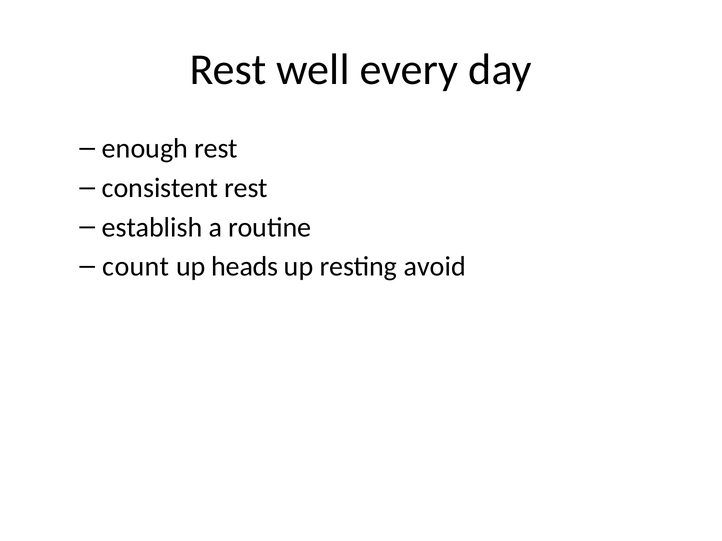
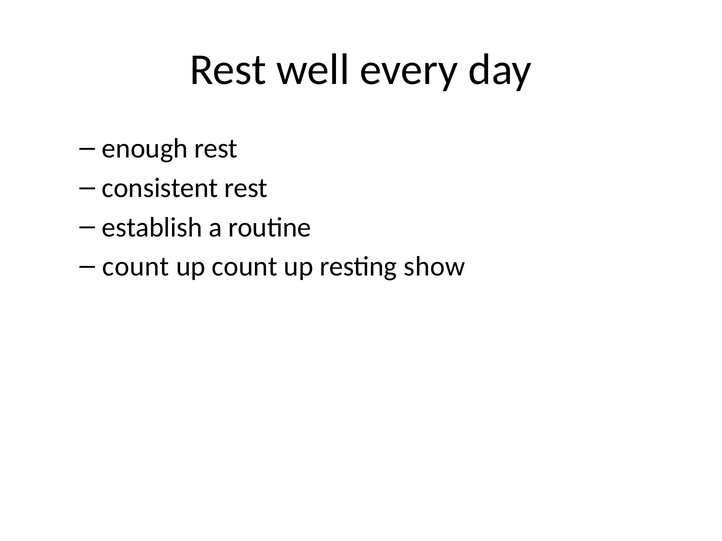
up heads: heads -> count
avoid: avoid -> show
